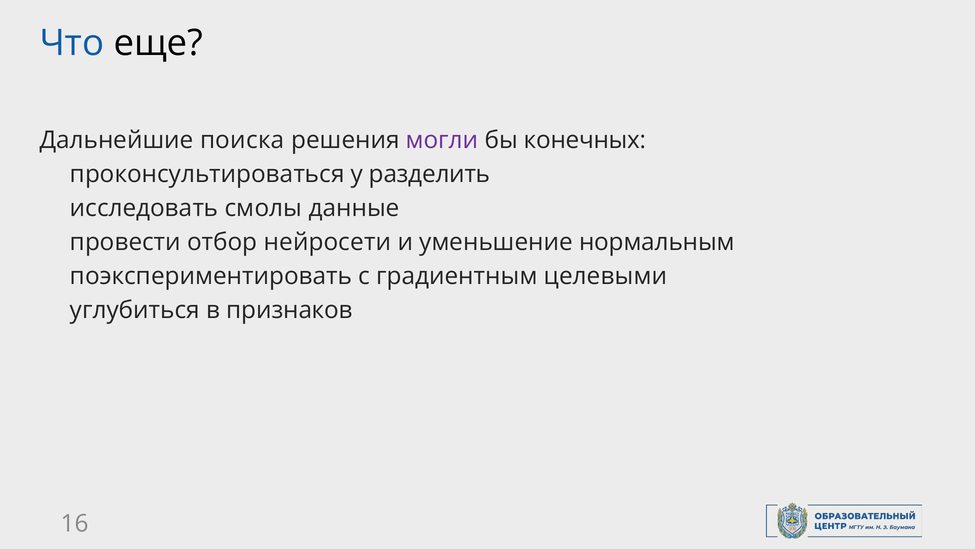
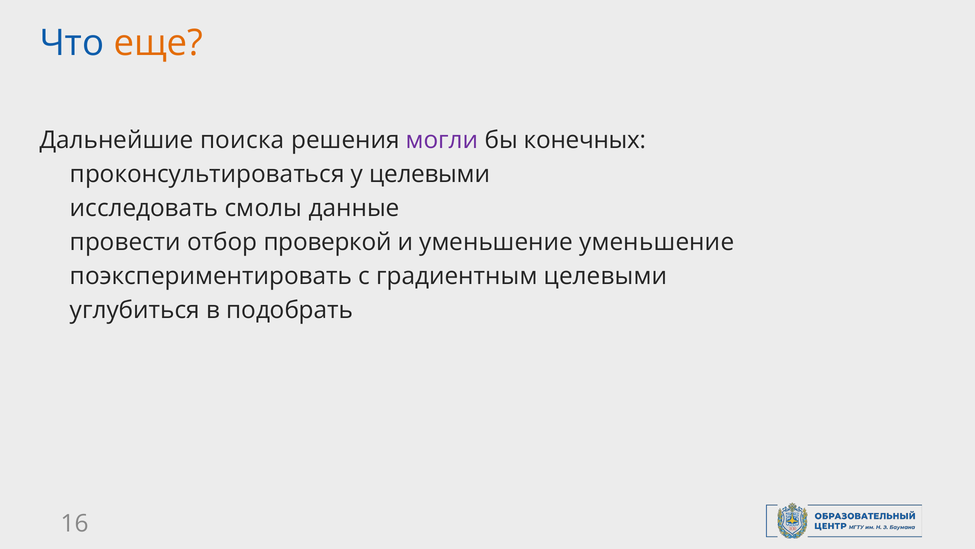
еще colour: black -> orange
у разделить: разделить -> целевыми
нейросети: нейросети -> проверкой
уменьшение нормальным: нормальным -> уменьшение
признаков: признаков -> подобрать
